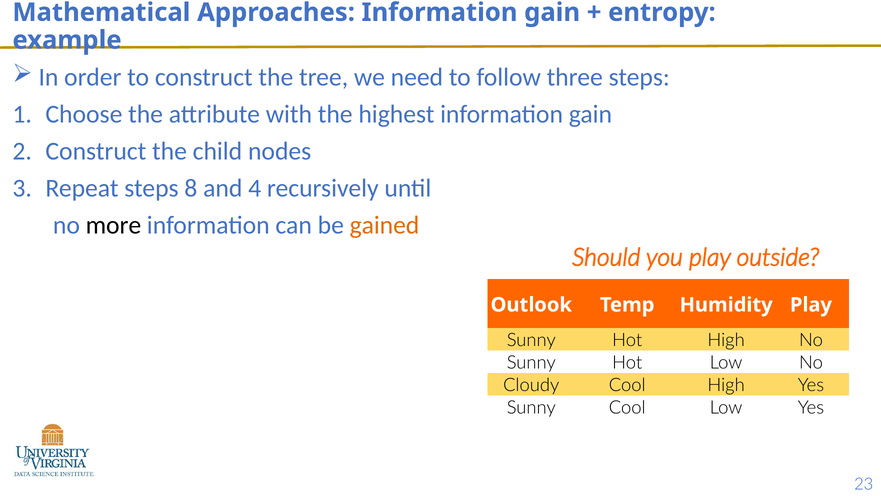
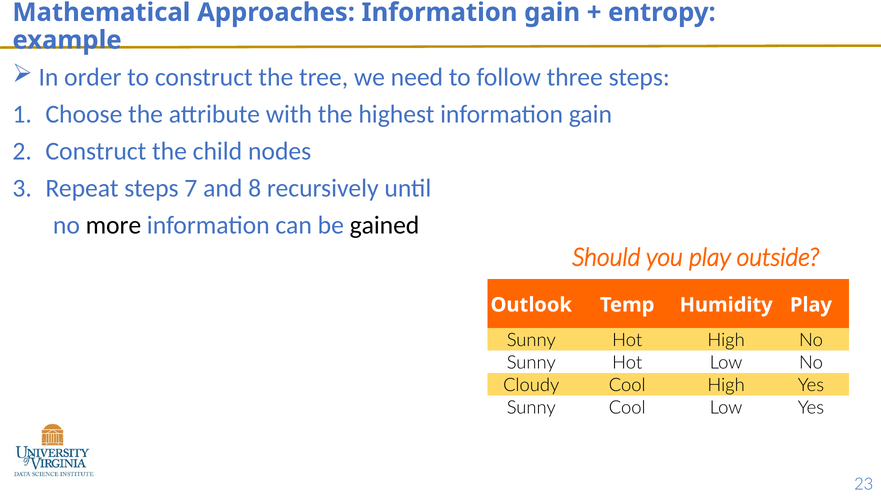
8: 8 -> 7
4: 4 -> 8
gained colour: orange -> black
